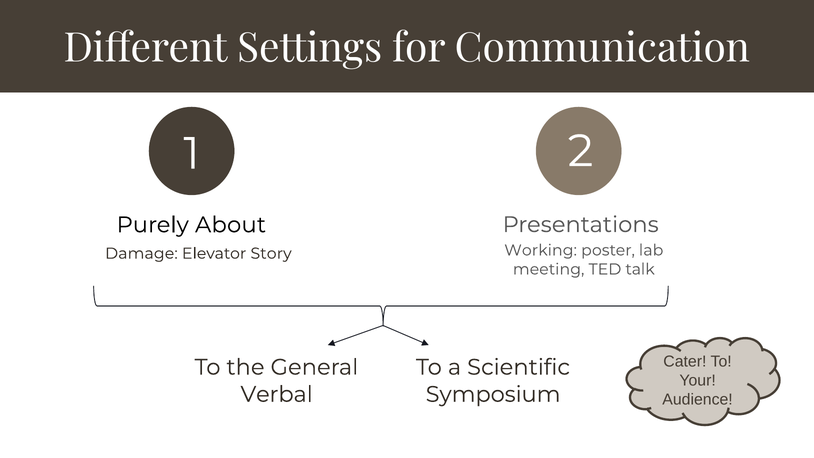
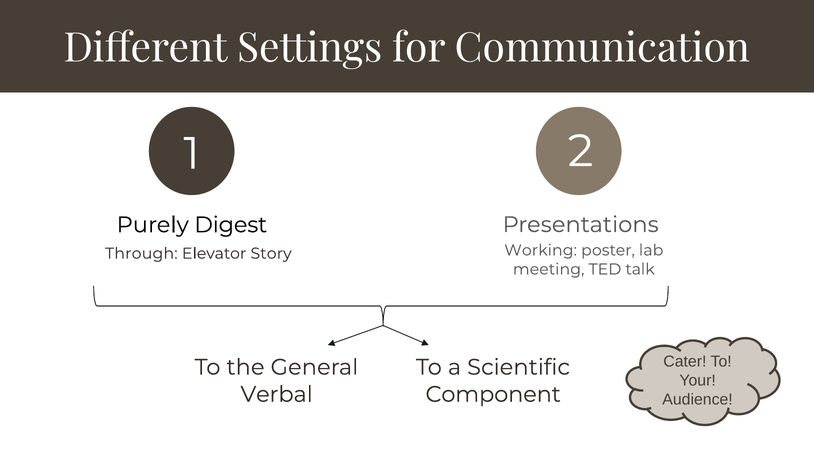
About: About -> Digest
Damage: Damage -> Through
Symposium: Symposium -> Component
